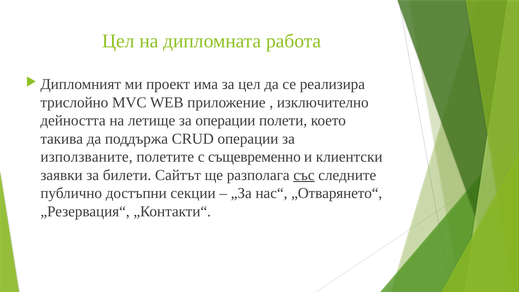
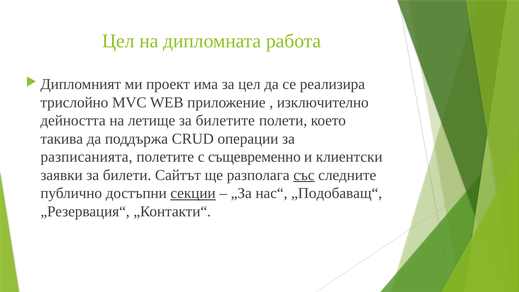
за операции: операции -> билетите
използваните: използваните -> разписанията
секции underline: none -> present
„Отварянето“: „Отварянето“ -> „Подобаващ“
